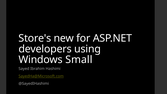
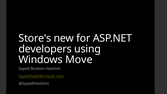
Small: Small -> Move
